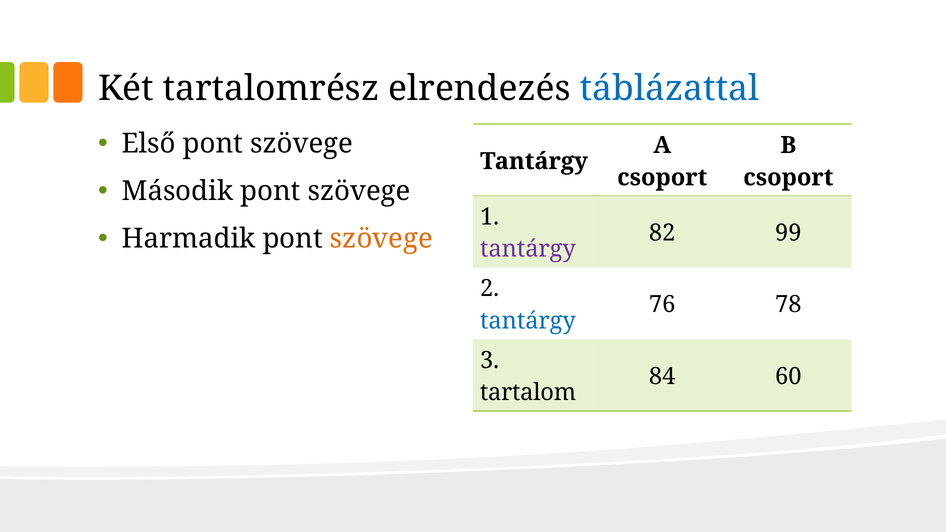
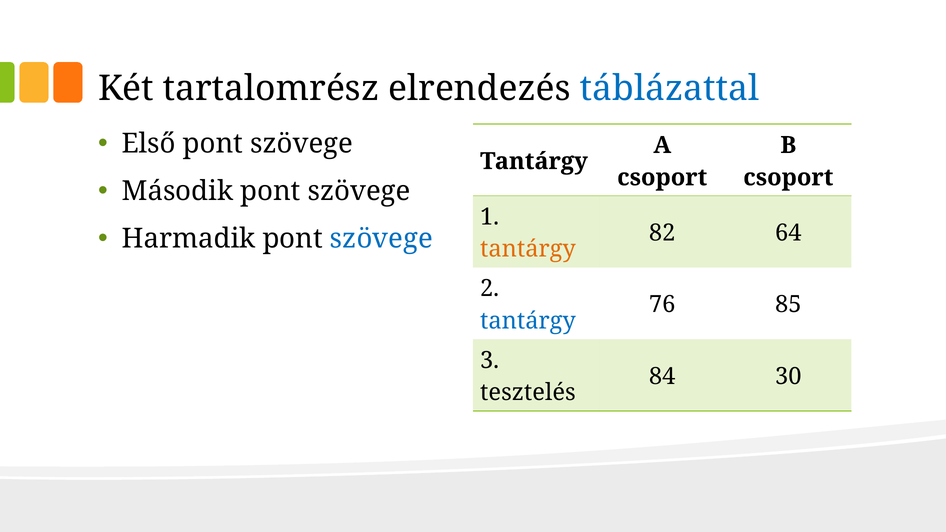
szövege at (381, 239) colour: orange -> blue
99: 99 -> 64
tantárgy at (528, 249) colour: purple -> orange
78: 78 -> 85
60: 60 -> 30
tartalom: tartalom -> tesztelés
